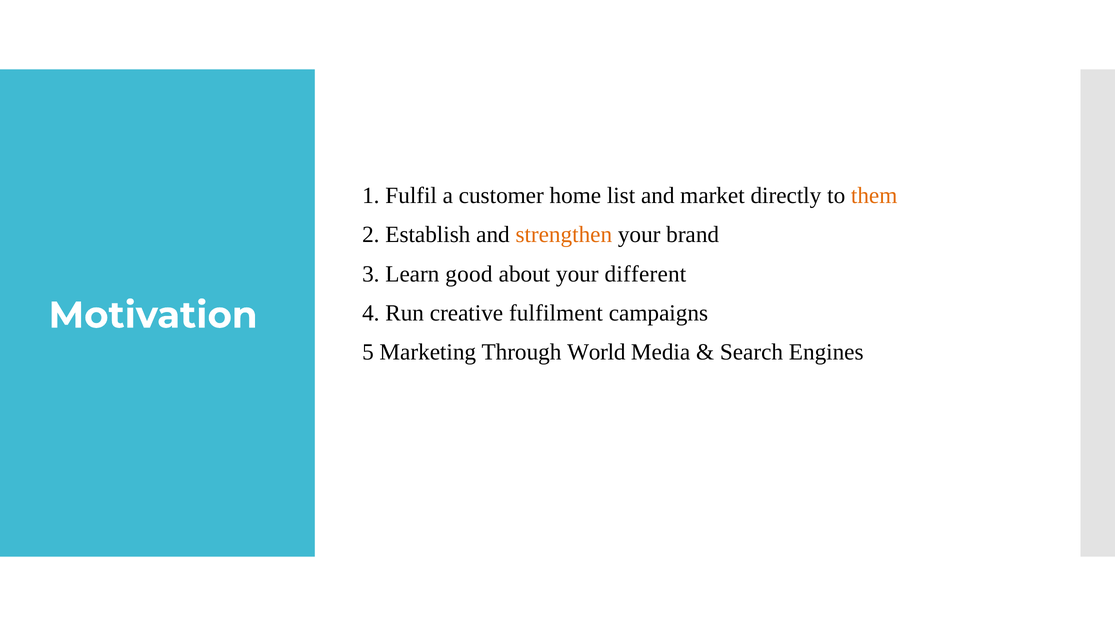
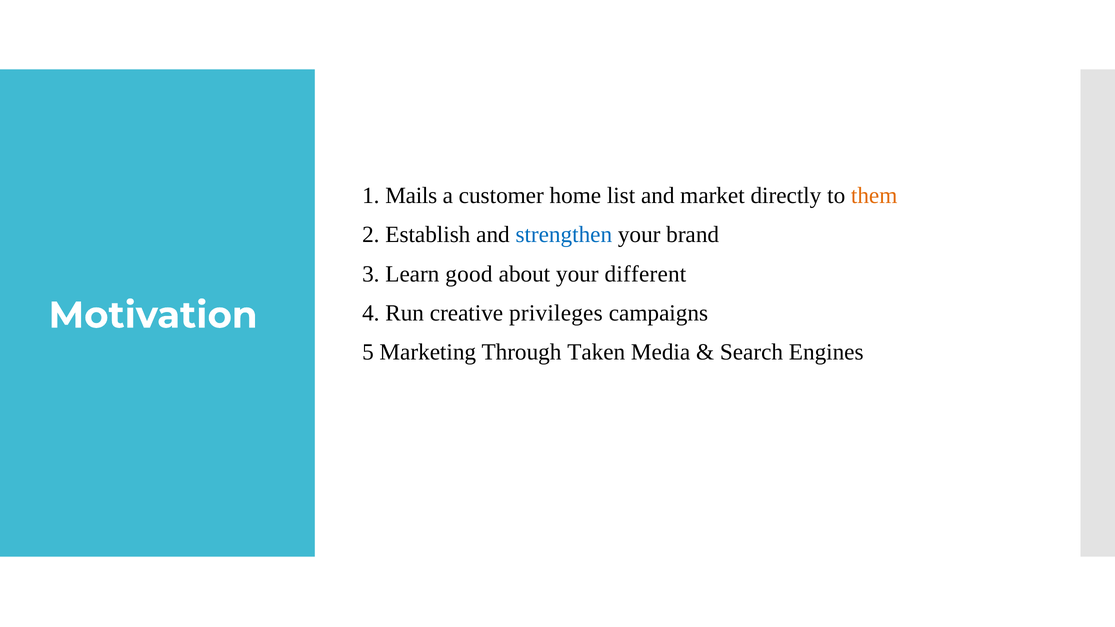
Fulfil: Fulfil -> Mails
strengthen colour: orange -> blue
fulfilment: fulfilment -> privileges
World: World -> Taken
